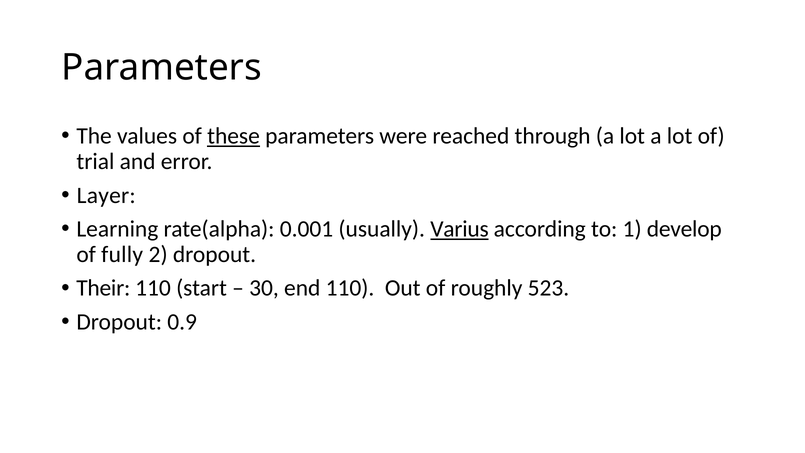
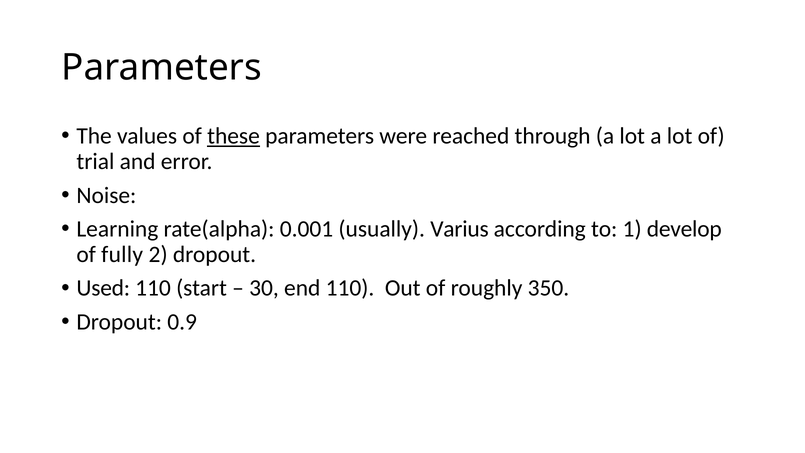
Layer: Layer -> Noise
Varius underline: present -> none
Their: Their -> Used
523: 523 -> 350
